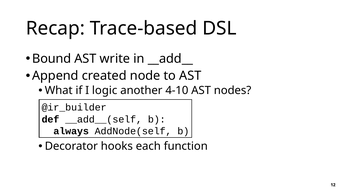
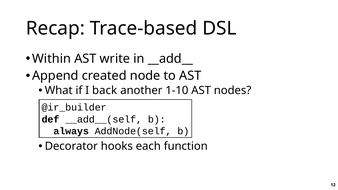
Bound: Bound -> Within
logic: logic -> back
4-10: 4-10 -> 1-10
